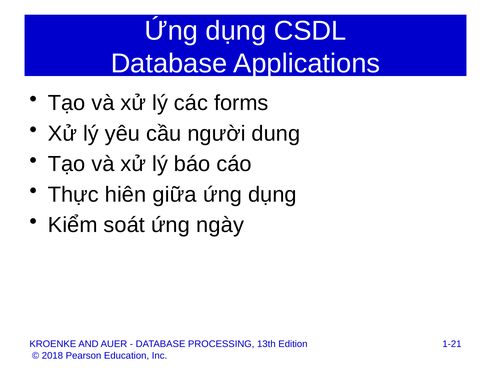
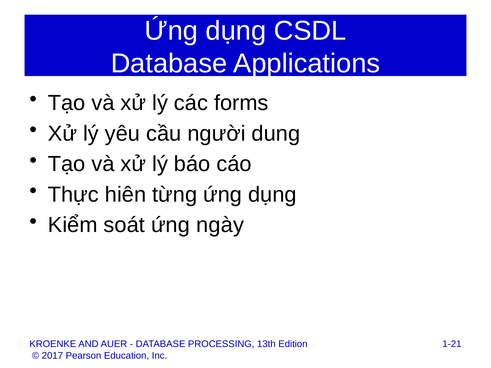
giữa: giữa -> từng
2018: 2018 -> 2017
